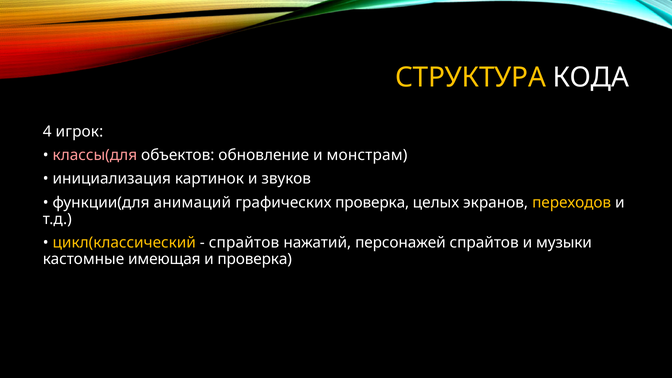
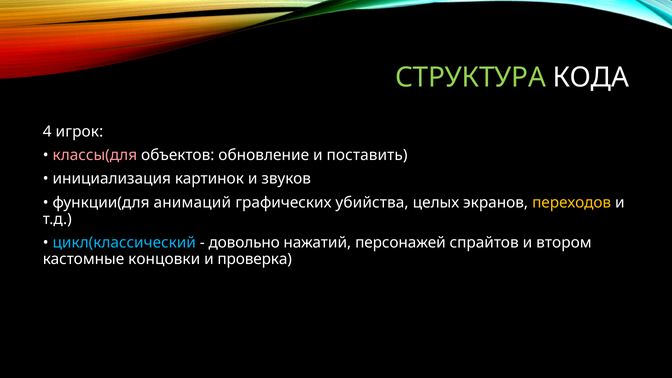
СТРУКТУРА colour: yellow -> light green
монстрам: монстрам -> поставить
графических проверка: проверка -> убийства
цикл(классический colour: yellow -> light blue
спрайтов at (244, 243): спрайтов -> довольно
музыки: музыки -> втором
имеющая: имеющая -> концовки
